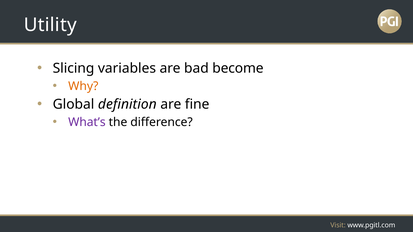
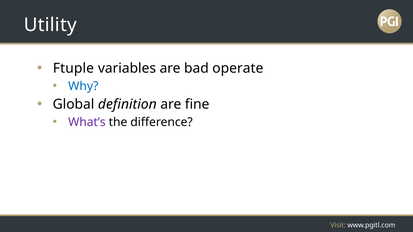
Slicing: Slicing -> Ftuple
become: become -> operate
Why colour: orange -> blue
